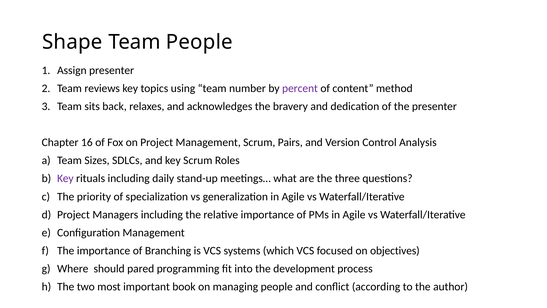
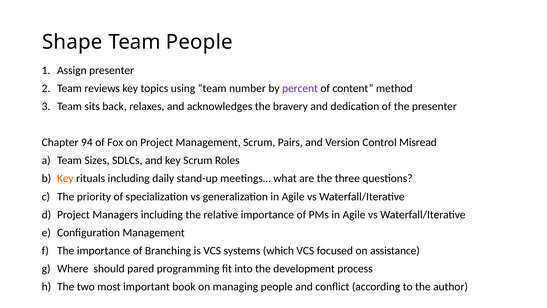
16: 16 -> 94
Analysis: Analysis -> Misread
Key at (65, 178) colour: purple -> orange
objectives: objectives -> assistance
